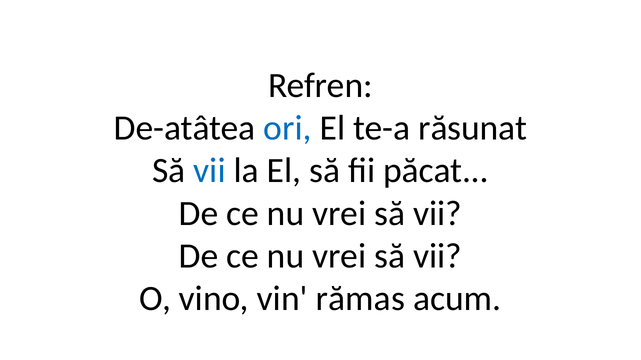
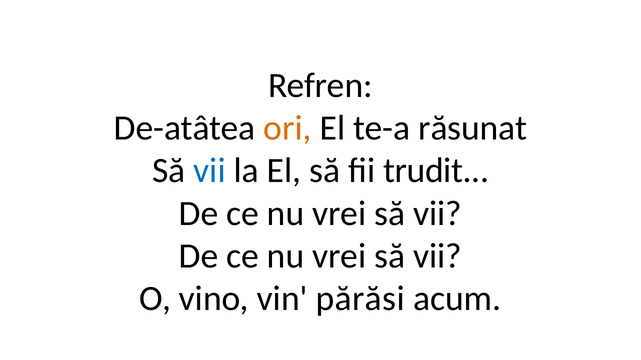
ori colour: blue -> orange
păcat: păcat -> trudit
rămas: rămas -> părăsi
